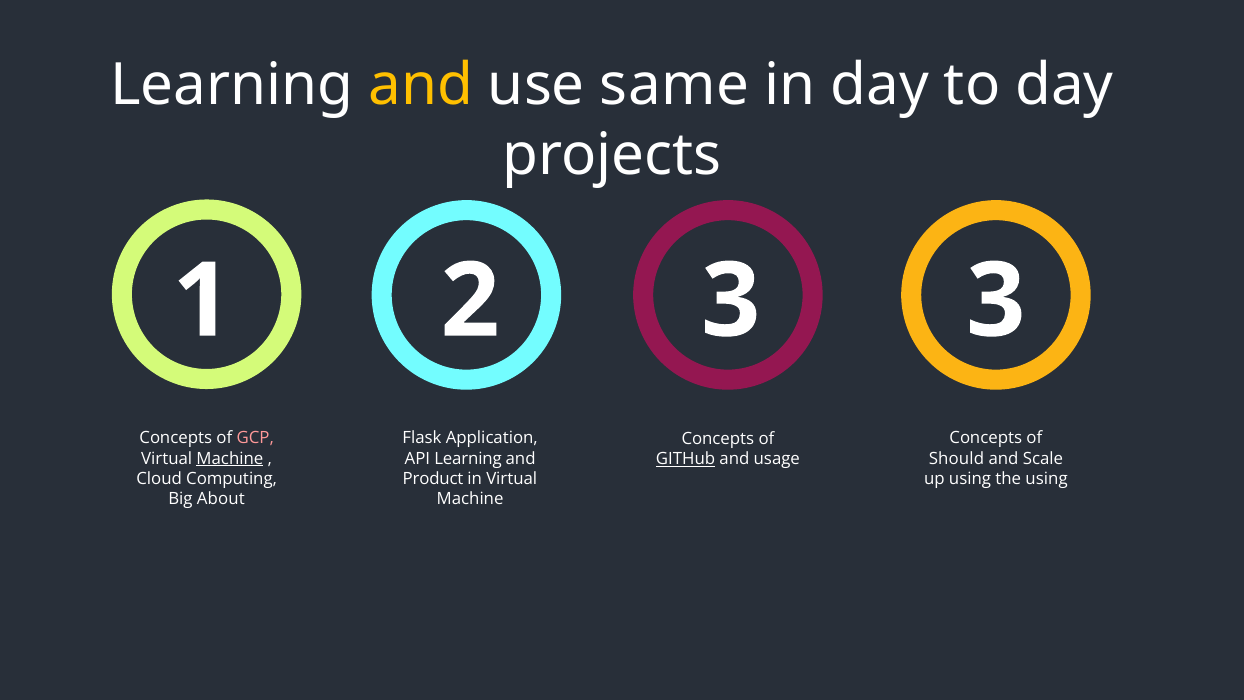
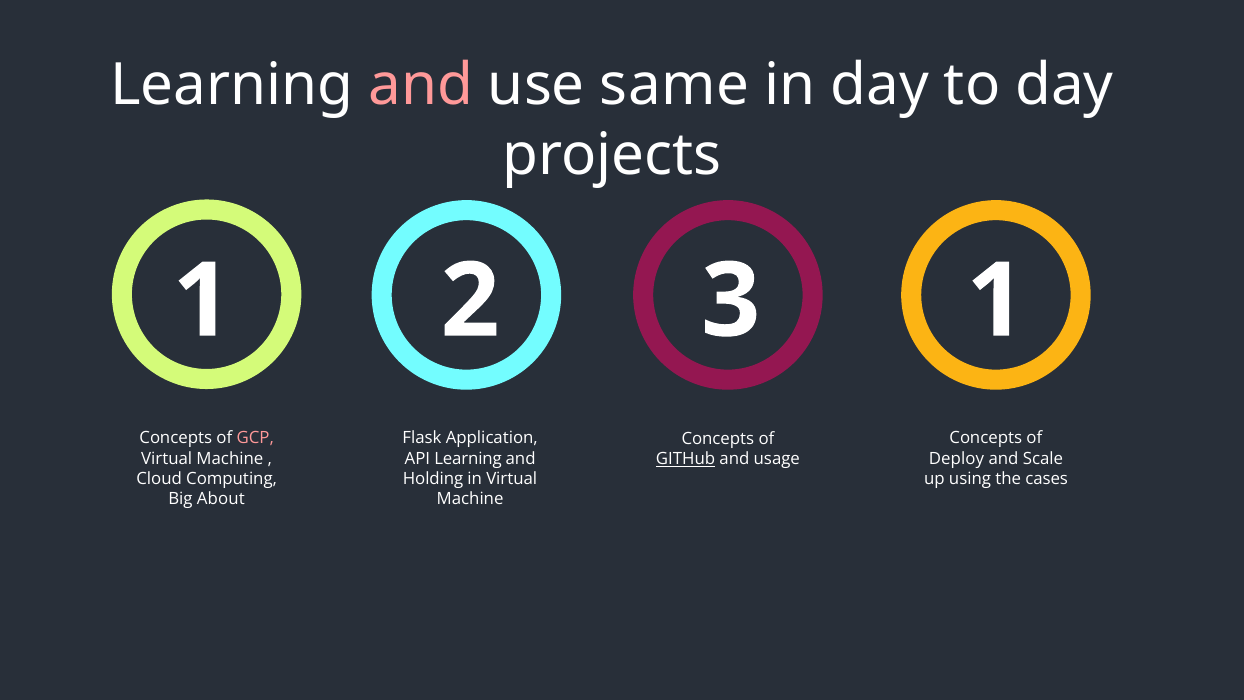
and at (421, 86) colour: yellow -> pink
3 at (996, 301): 3 -> 1
Machine at (230, 458) underline: present -> none
Should: Should -> Deploy
Product: Product -> Holding
the using: using -> cases
